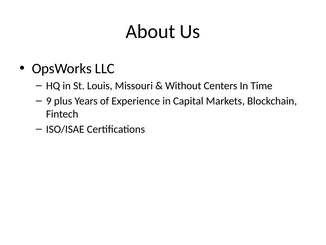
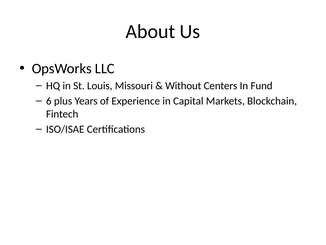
Time: Time -> Fund
9: 9 -> 6
